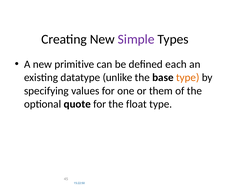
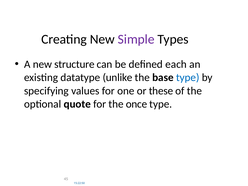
primitive: primitive -> structure
type at (188, 78) colour: orange -> blue
them: them -> these
float: float -> once
